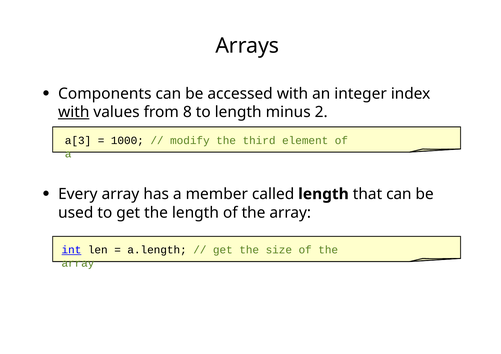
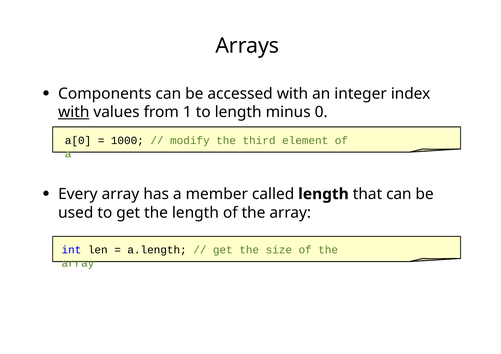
8: 8 -> 1
2: 2 -> 0
a[3: a[3 -> a[0
int underline: present -> none
